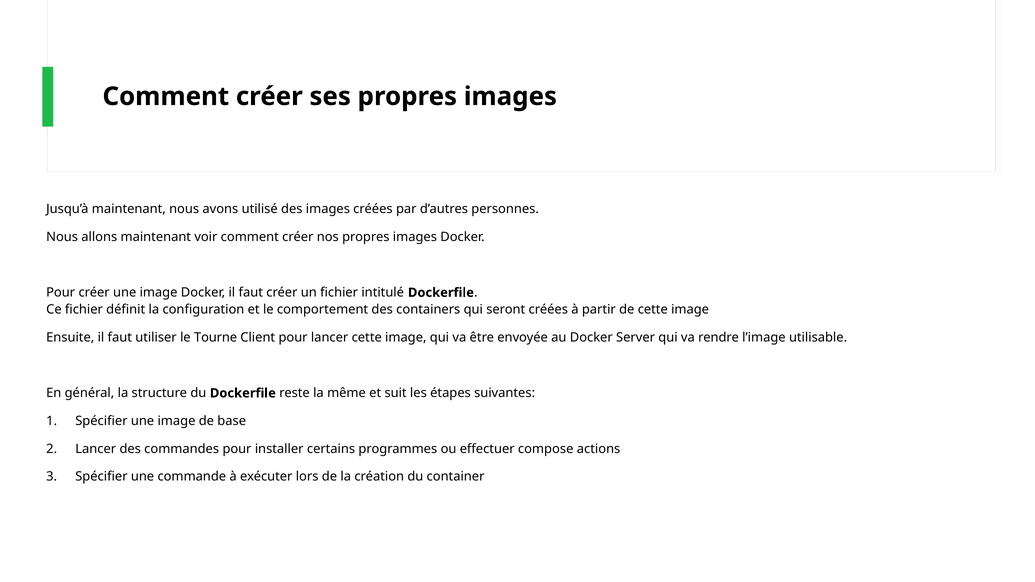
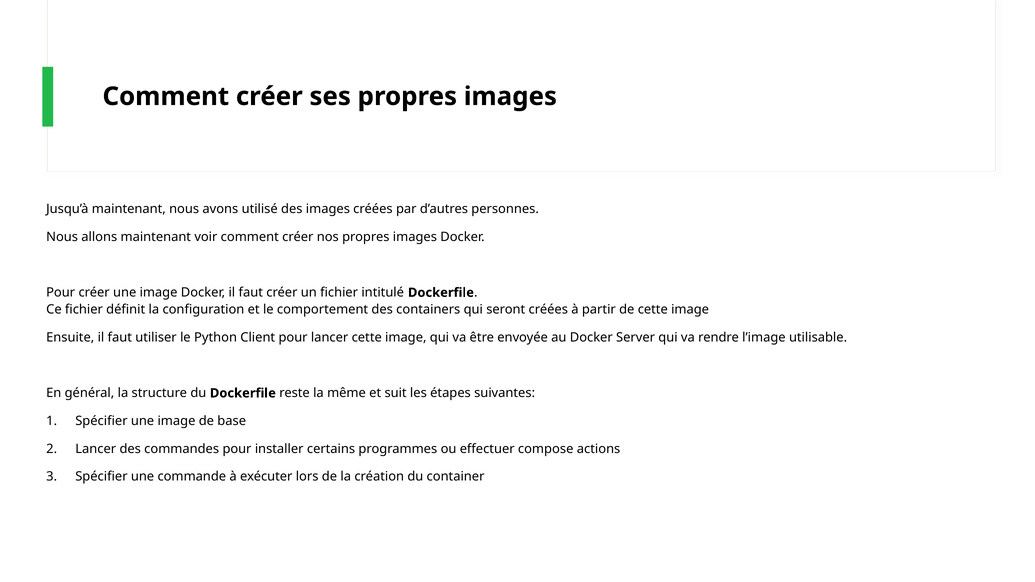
Tourne: Tourne -> Python
